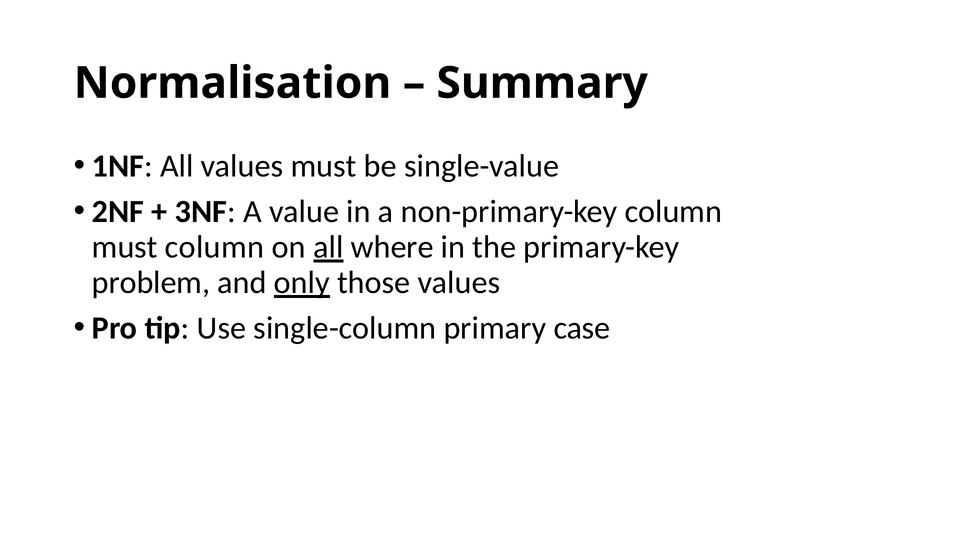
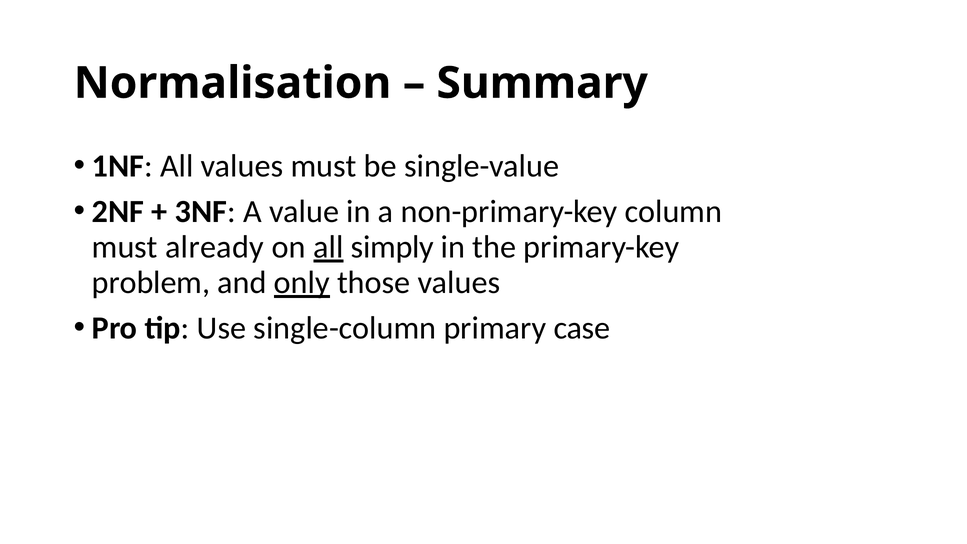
must column: column -> already
where: where -> simply
